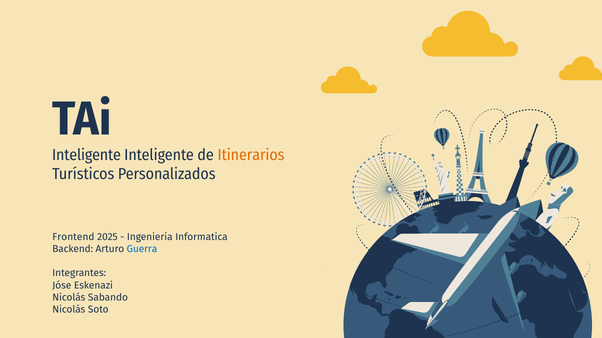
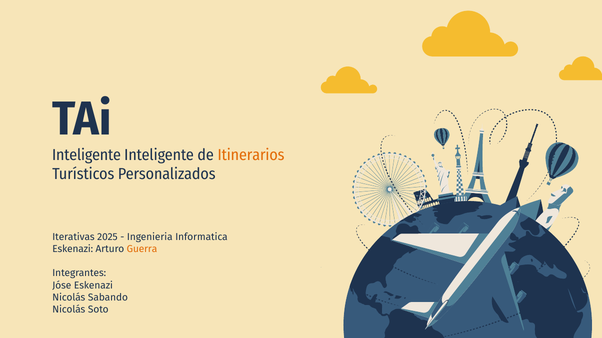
Frontend: Frontend -> Iterativas
Backend at (73, 250): Backend -> Eskenazi
Guerra colour: blue -> orange
